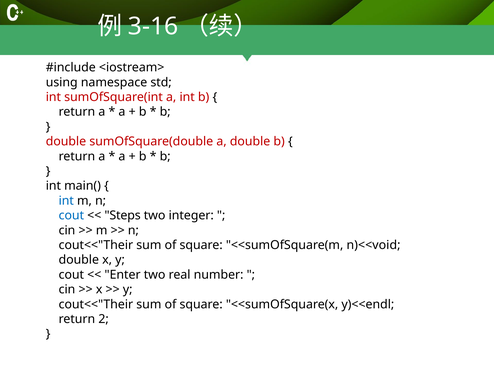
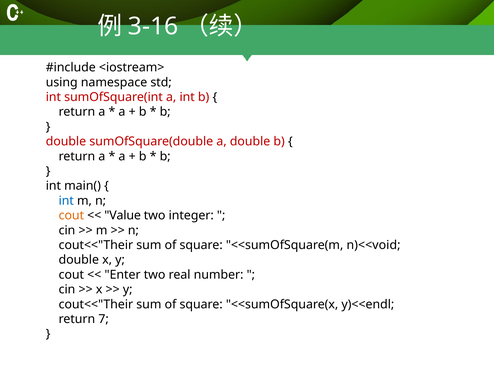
cout at (71, 216) colour: blue -> orange
Steps: Steps -> Value
2: 2 -> 7
